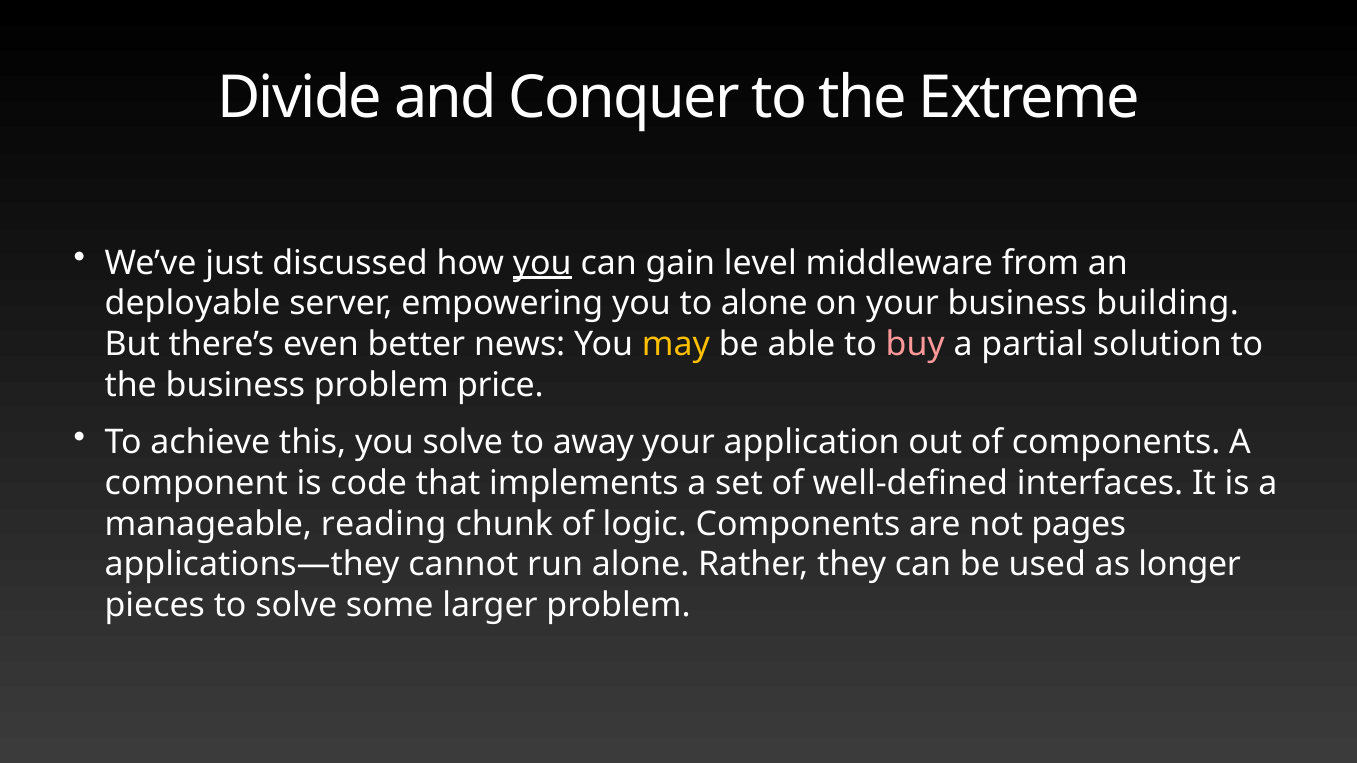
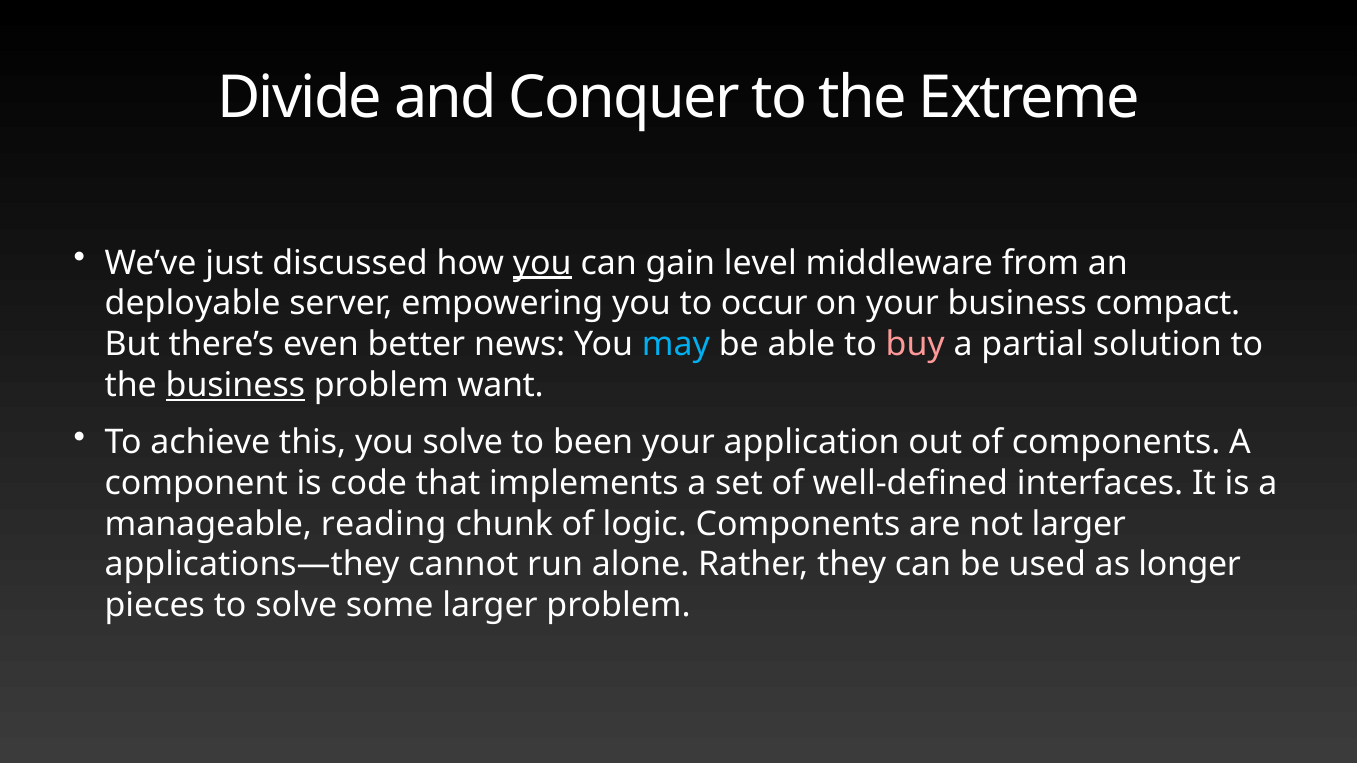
to alone: alone -> occur
building: building -> compact
may colour: yellow -> light blue
business at (235, 385) underline: none -> present
price: price -> want
away: away -> been
not pages: pages -> larger
